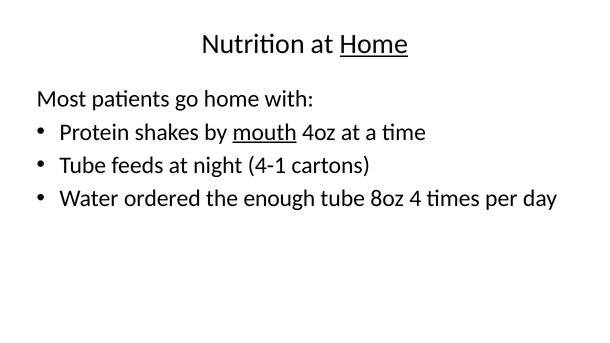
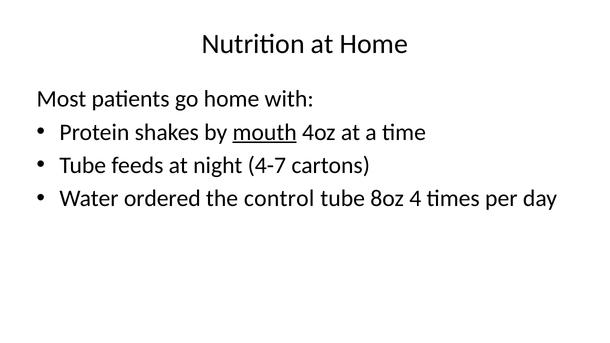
Home at (374, 44) underline: present -> none
4-1: 4-1 -> 4-7
enough: enough -> control
